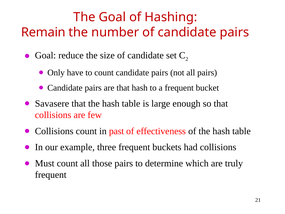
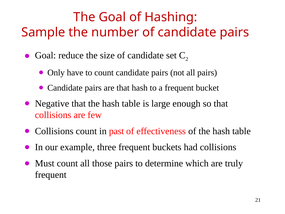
Remain: Remain -> Sample
Savasere: Savasere -> Negative
